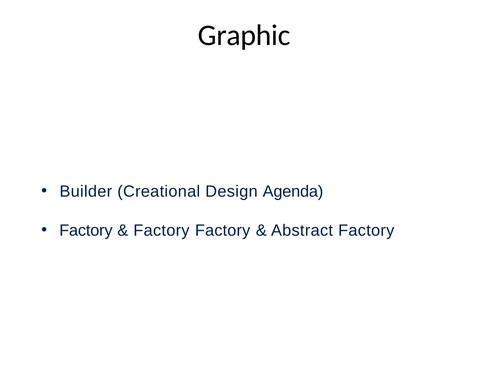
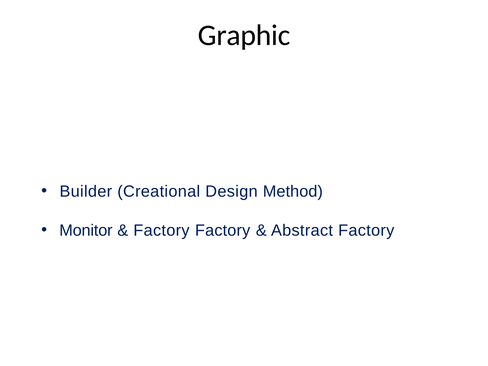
Agenda: Agenda -> Method
Factory at (86, 230): Factory -> Monitor
